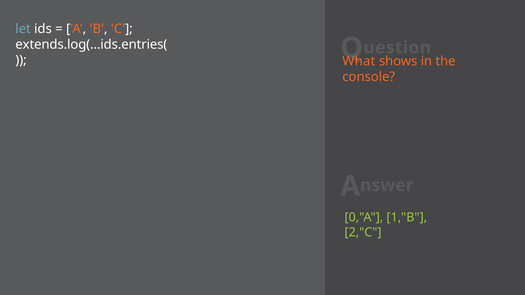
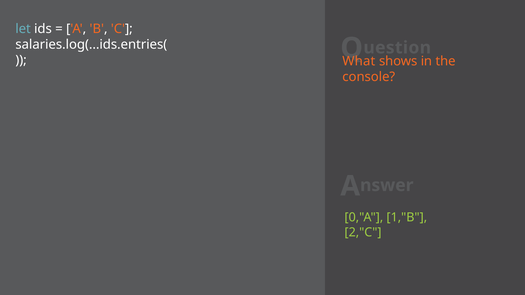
extends.log(...ids.entries(: extends.log(...ids.entries( -> salaries.log(...ids.entries(
